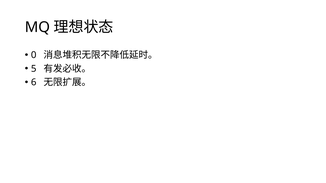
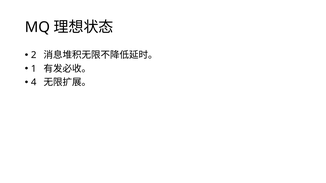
0: 0 -> 2
5: 5 -> 1
6: 6 -> 4
